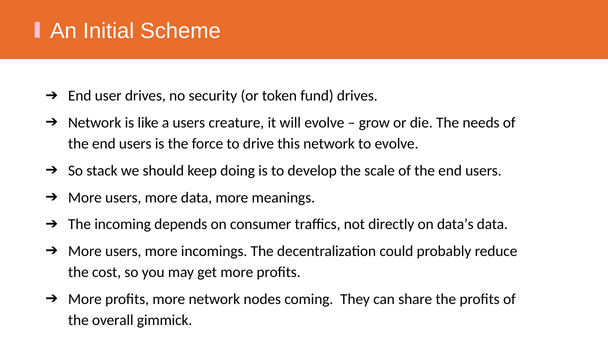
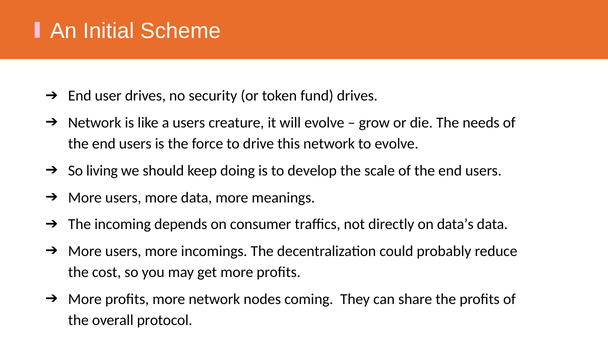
stack: stack -> living
gimmick: gimmick -> protocol
